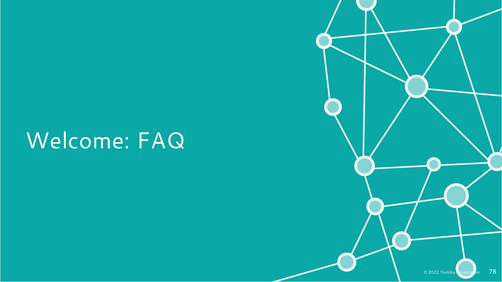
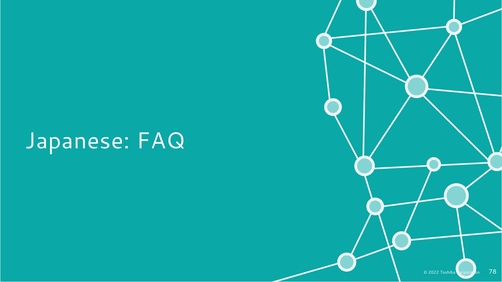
Welcome: Welcome -> Japanese
